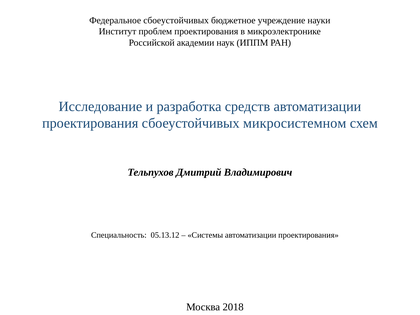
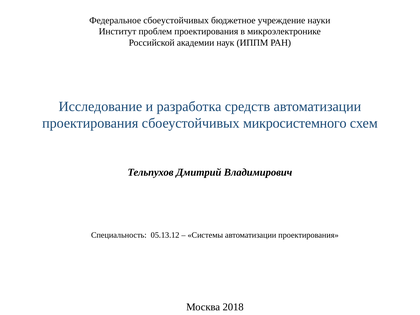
микросистемном: микросистемном -> микросистемного
